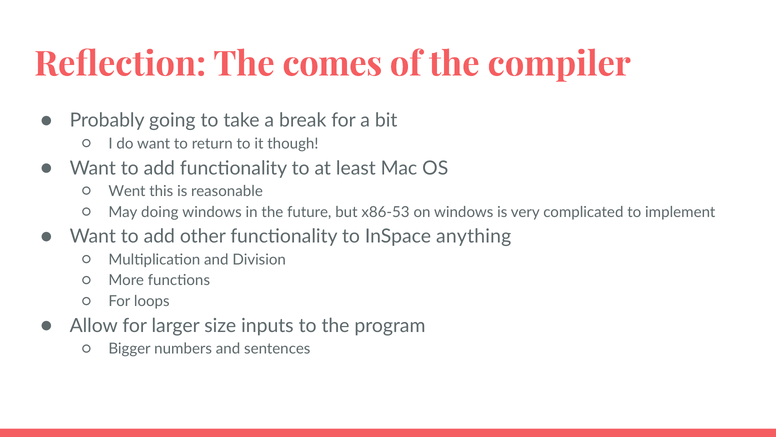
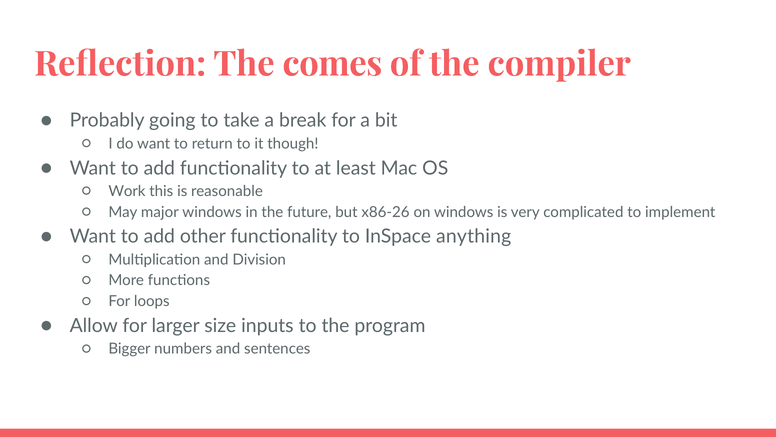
Went: Went -> Work
doing: doing -> major
x86-53: x86-53 -> x86-26
